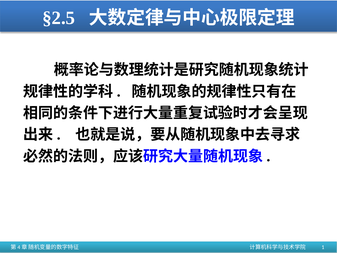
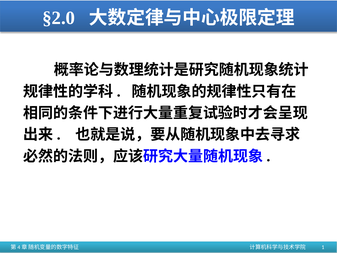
§2.5: §2.5 -> §2.0
